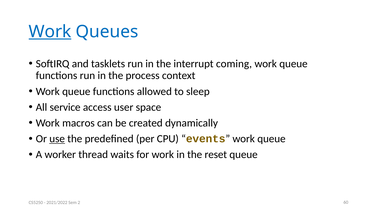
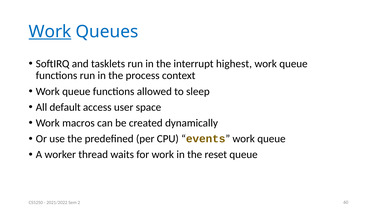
coming: coming -> highest
service: service -> default
use underline: present -> none
